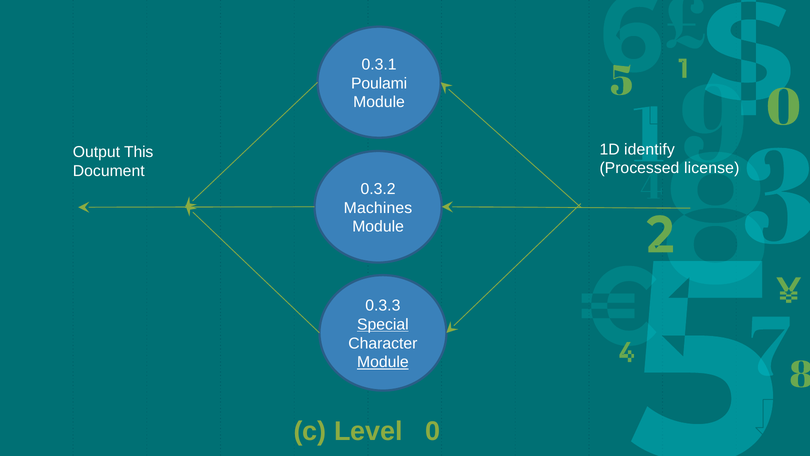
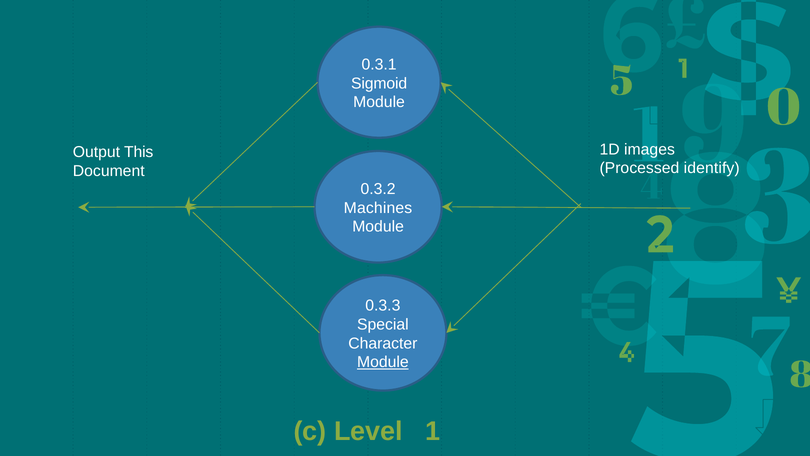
Poulami: Poulami -> Sigmoid
identify: identify -> images
license: license -> identify
Special underline: present -> none
0: 0 -> 1
